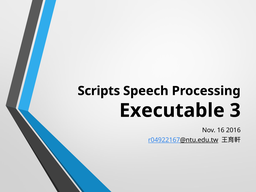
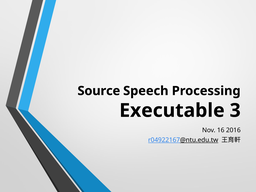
Scripts: Scripts -> Source
